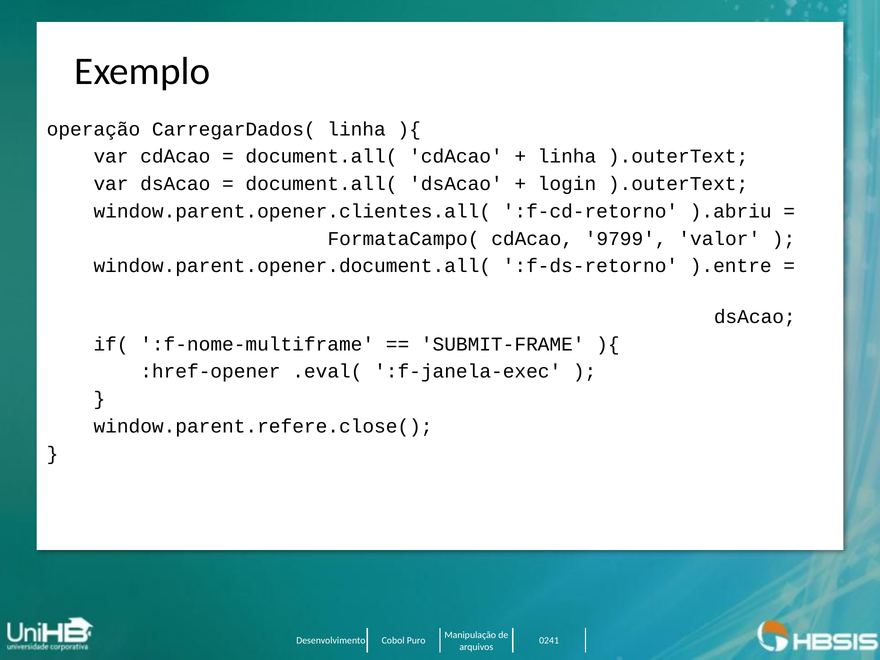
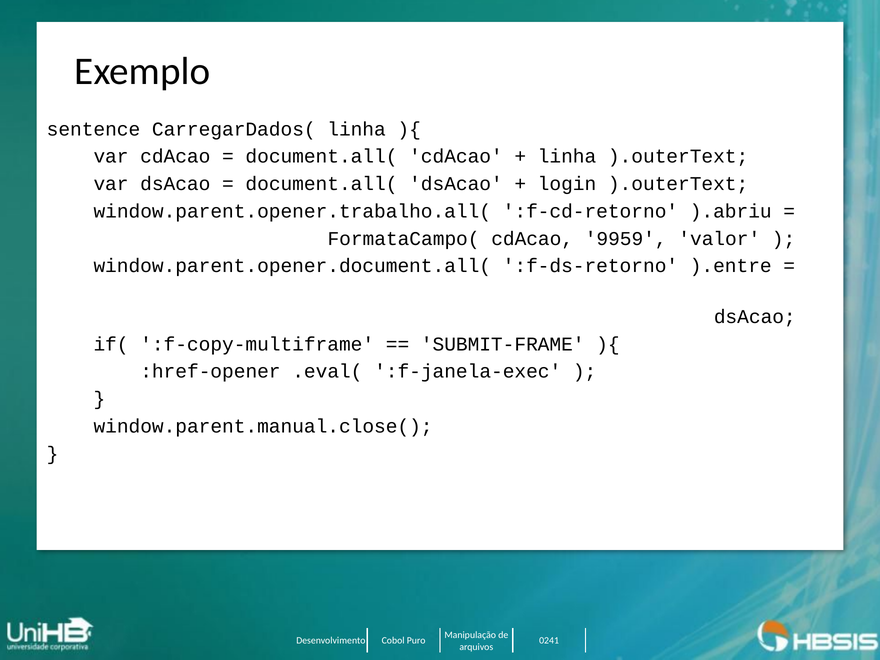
operação: operação -> sentence
window.parent.opener.clientes.all(: window.parent.opener.clientes.all( -> window.parent.opener.trabalho.all(
9799: 9799 -> 9959
:f-nome-multiframe: :f-nome-multiframe -> :f-copy-multiframe
window.parent.refere.close(: window.parent.refere.close( -> window.parent.manual.close(
